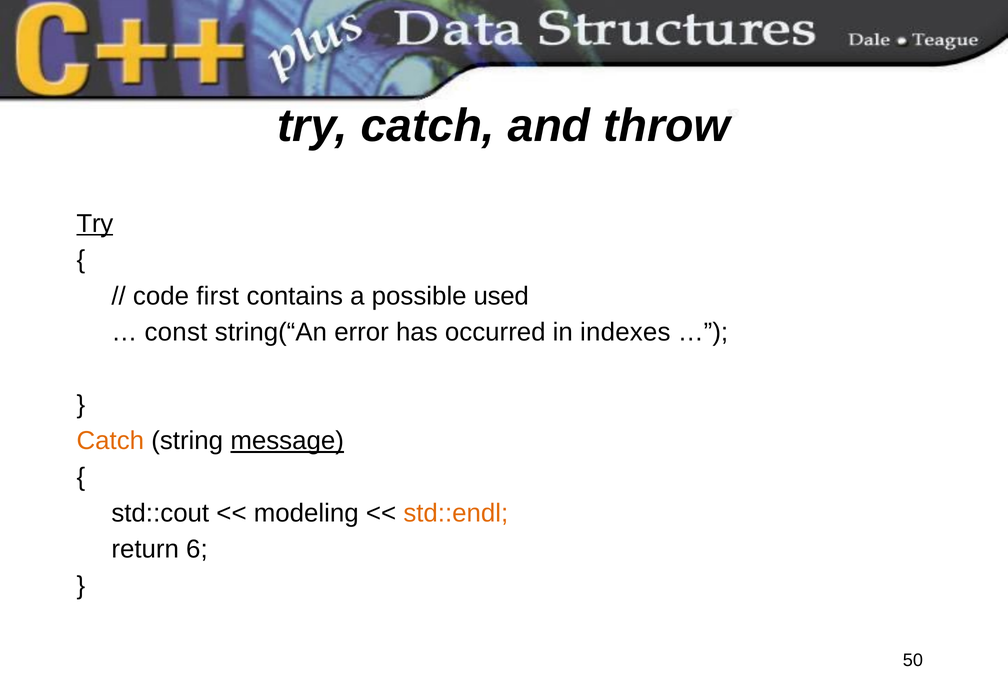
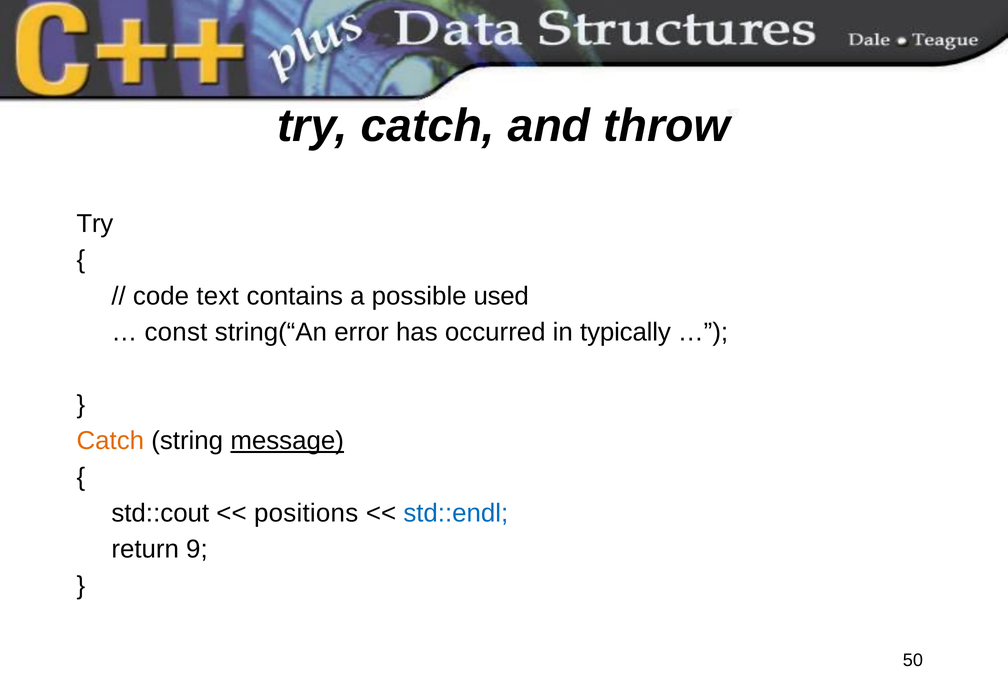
Try at (95, 224) underline: present -> none
first: first -> text
indexes: indexes -> typically
modeling: modeling -> positions
std::endl colour: orange -> blue
6: 6 -> 9
